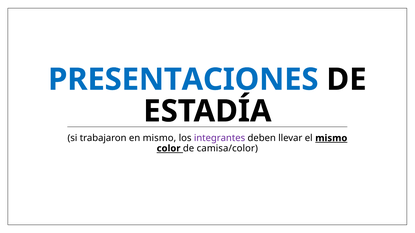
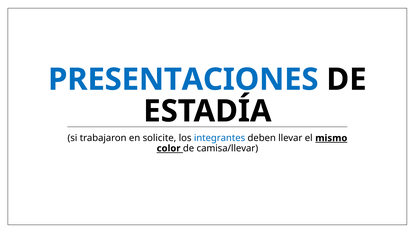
en mismo: mismo -> solicite
integrantes colour: purple -> blue
camisa/color: camisa/color -> camisa/llevar
